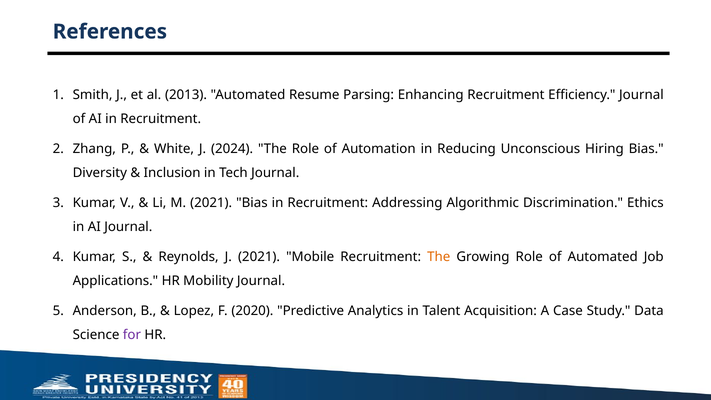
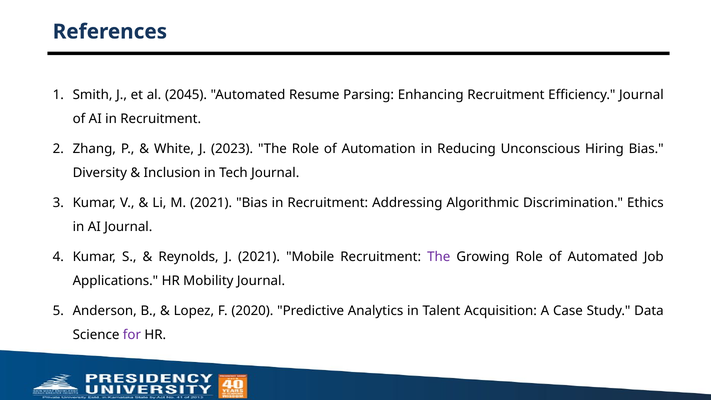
2013: 2013 -> 2045
2024: 2024 -> 2023
The at (439, 257) colour: orange -> purple
